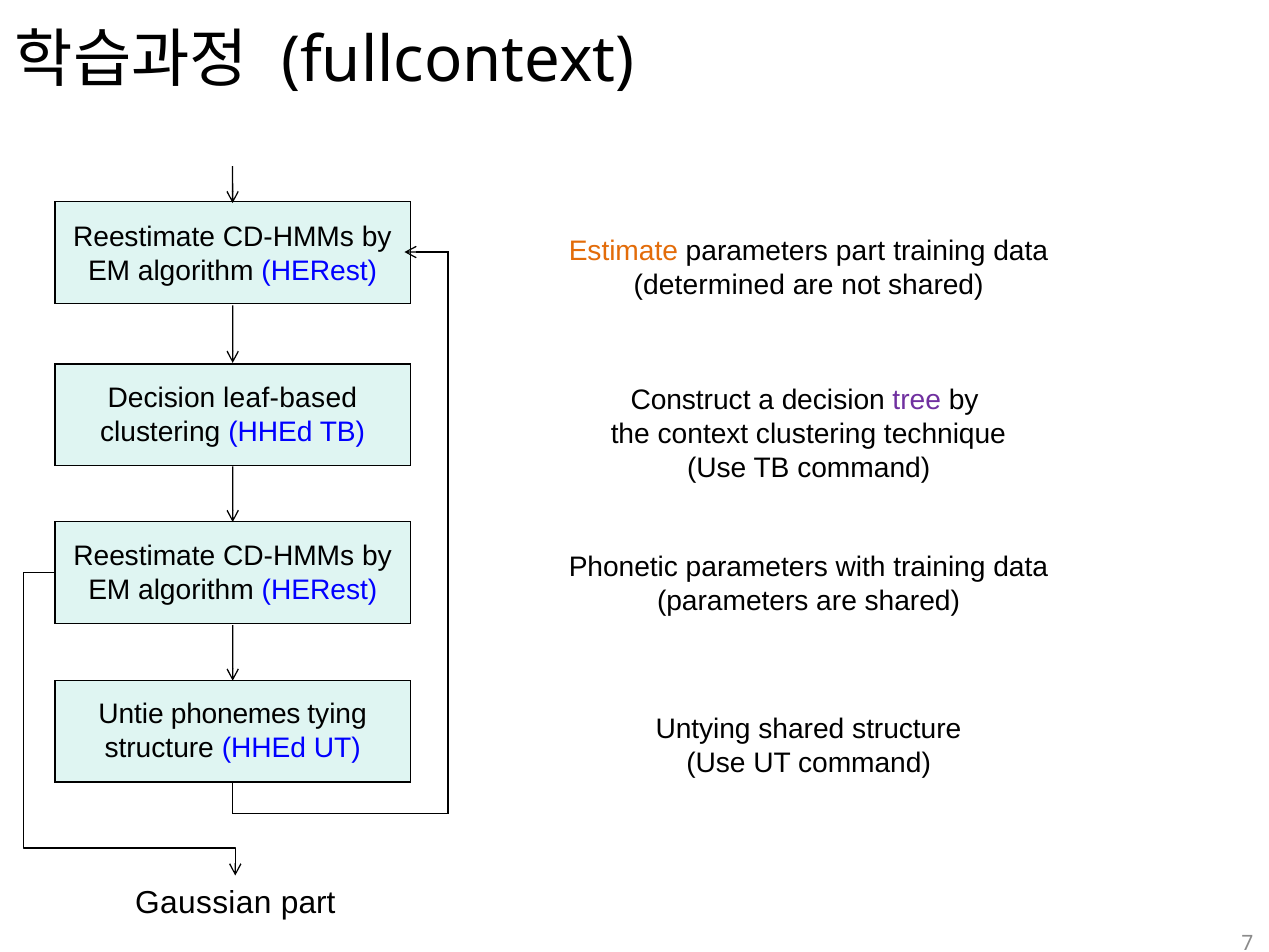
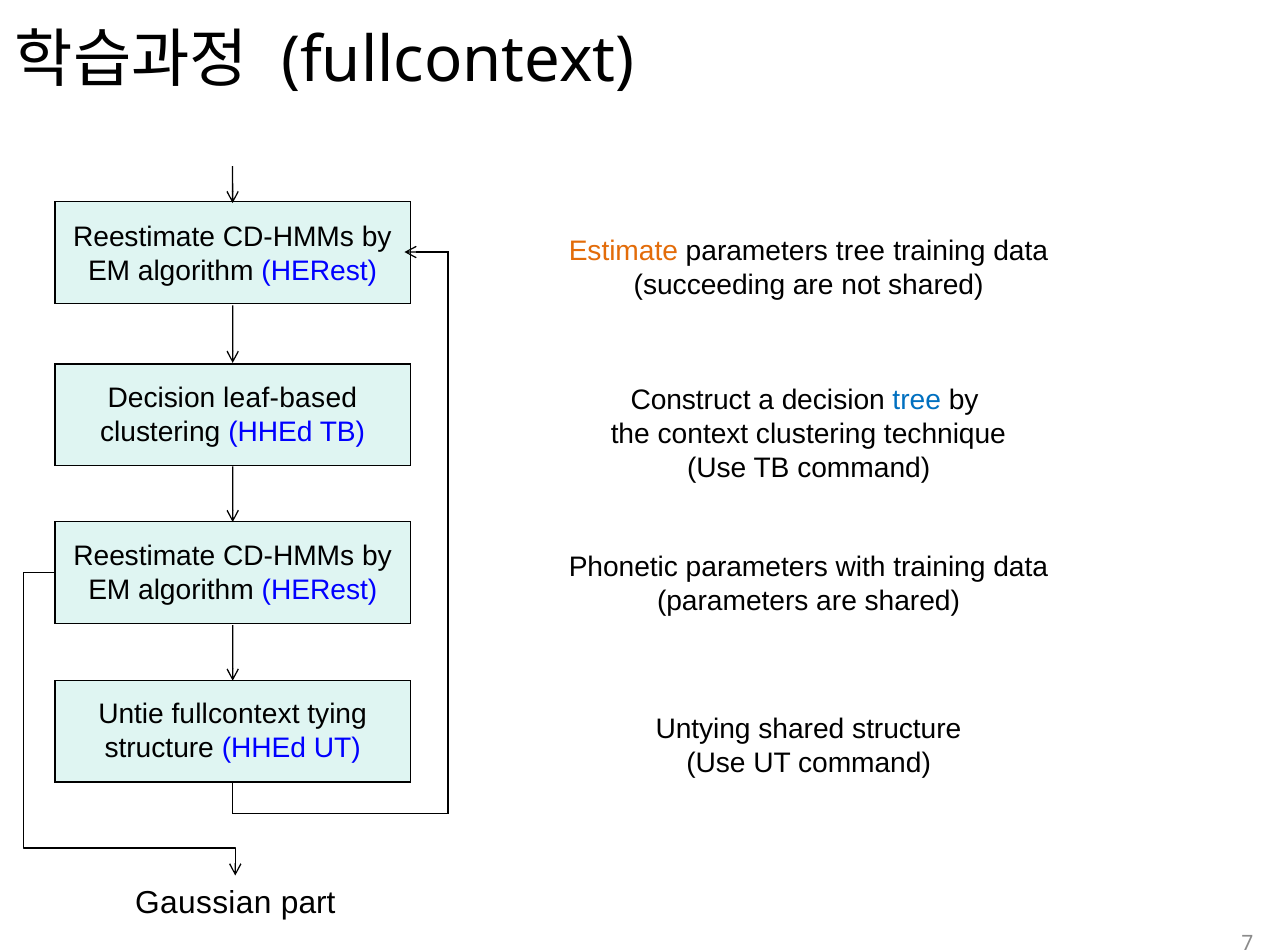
parameters part: part -> tree
determined: determined -> succeeding
tree at (917, 401) colour: purple -> blue
Untie phonemes: phonemes -> fullcontext
